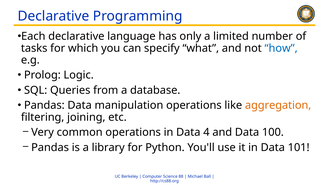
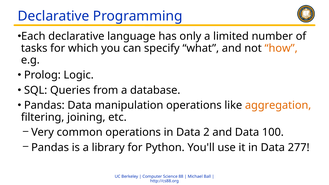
how colour: blue -> orange
4: 4 -> 2
101: 101 -> 277
